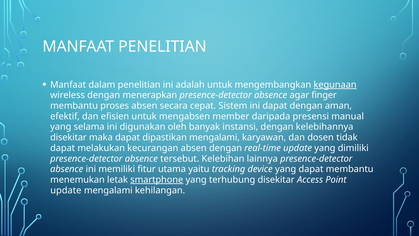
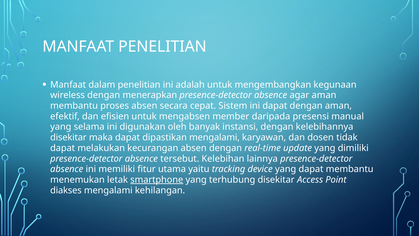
kegunaan underline: present -> none
agar finger: finger -> aman
update at (66, 190): update -> diakses
